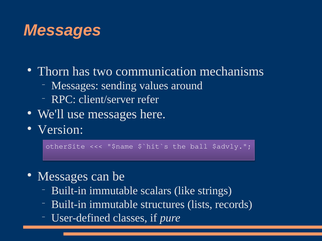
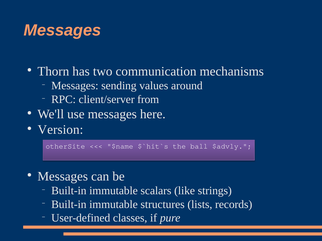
refer: refer -> from
